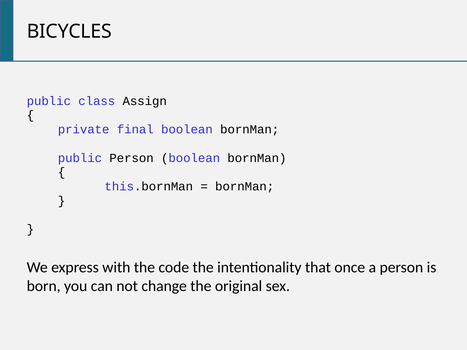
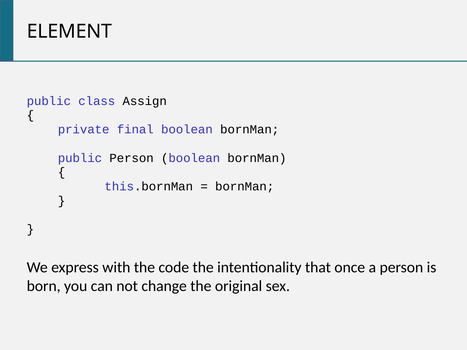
BICYCLES: BICYCLES -> ELEMENT
